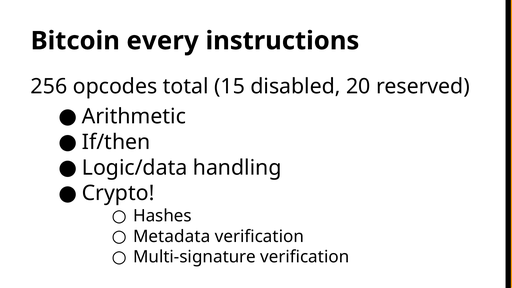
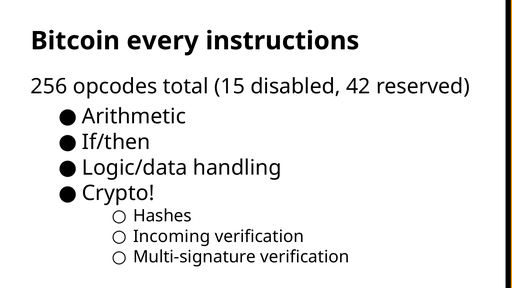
20: 20 -> 42
Metadata: Metadata -> Incoming
